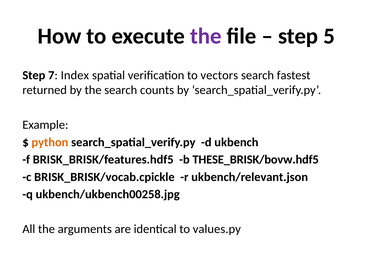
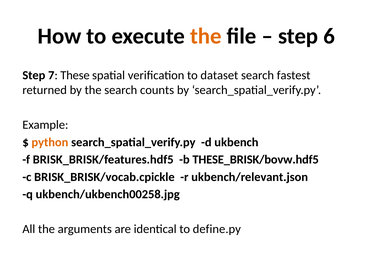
the at (206, 36) colour: purple -> orange
5: 5 -> 6
Index: Index -> These
vectors: vectors -> dataset
values.py: values.py -> define.py
